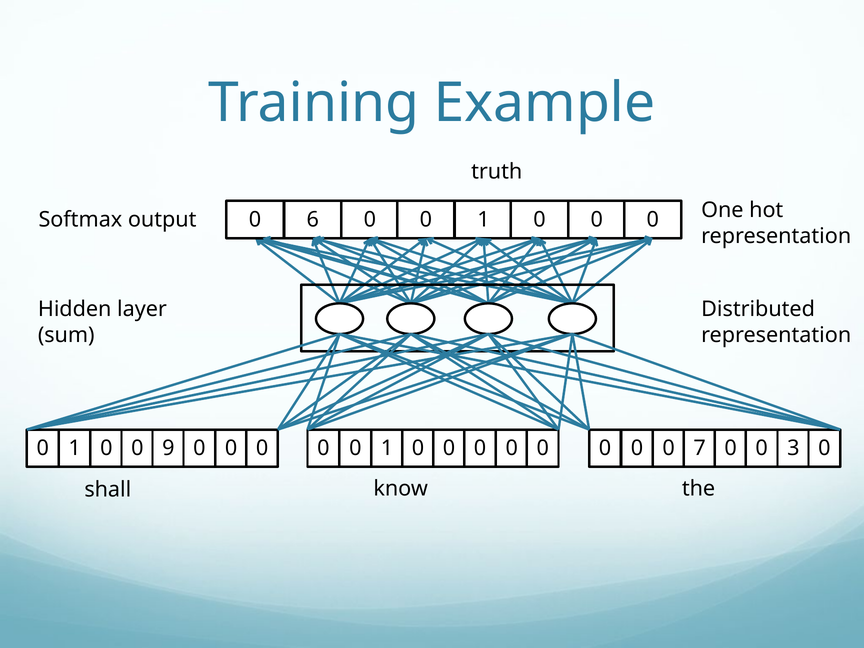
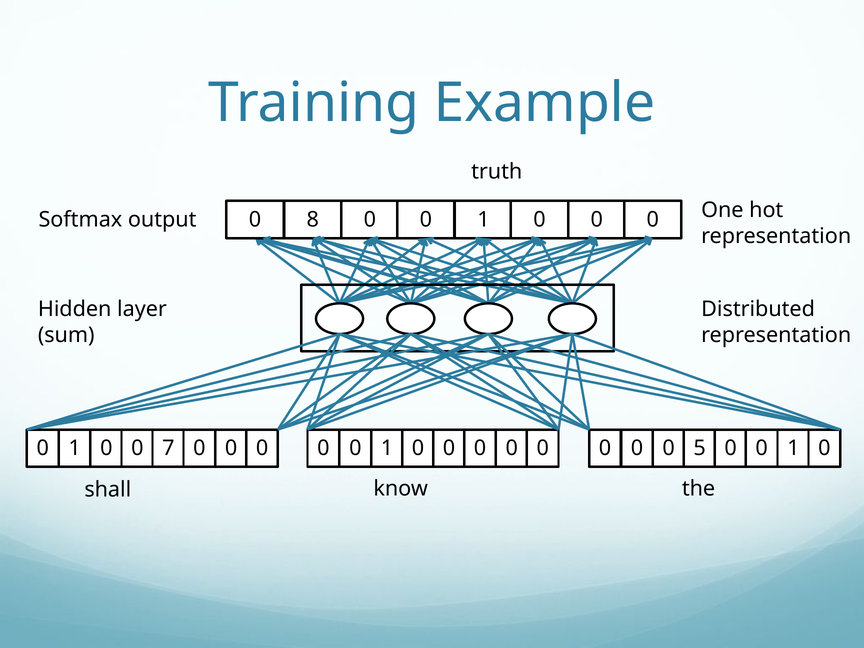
6: 6 -> 8
9: 9 -> 7
7: 7 -> 5
3 at (793, 448): 3 -> 1
